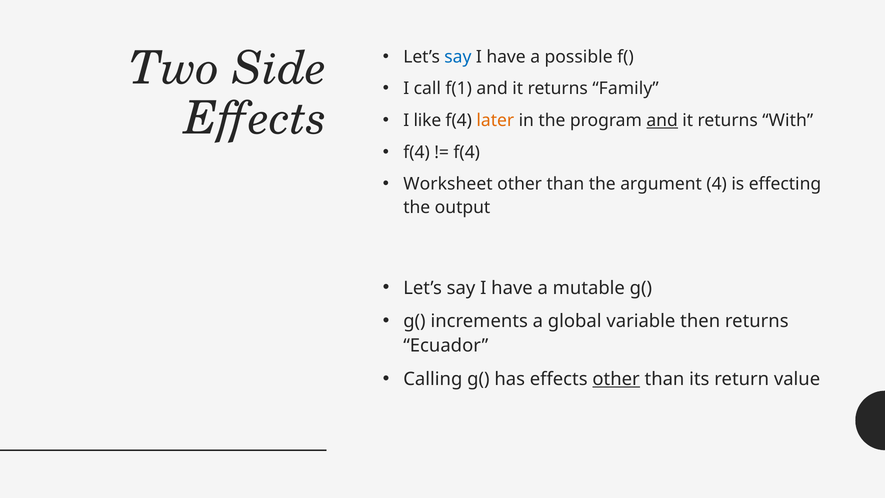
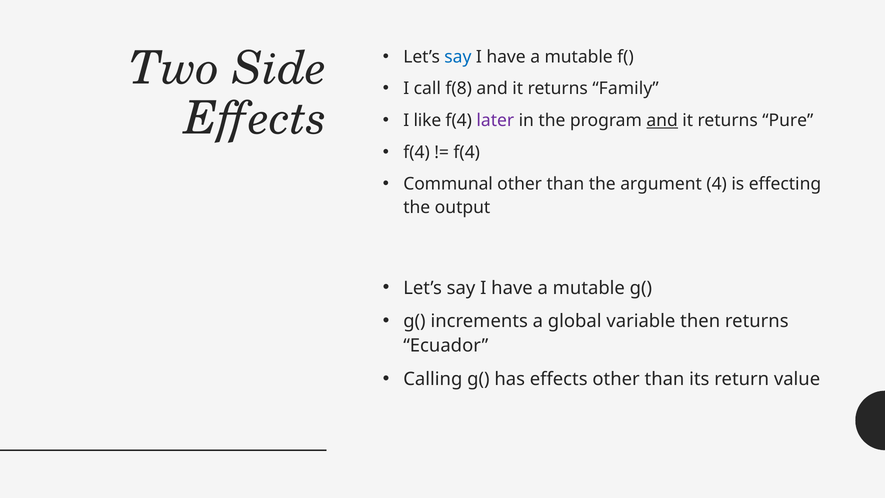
possible at (579, 57): possible -> mutable
f(1: f(1 -> f(8
later colour: orange -> purple
With: With -> Pure
Worksheet: Worksheet -> Communal
other at (616, 379) underline: present -> none
